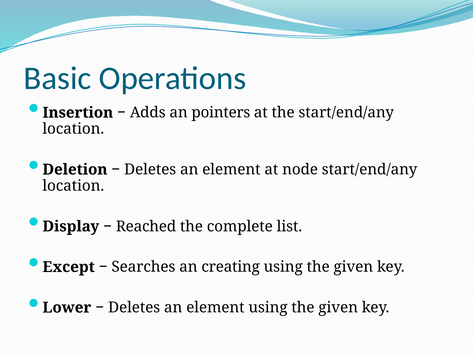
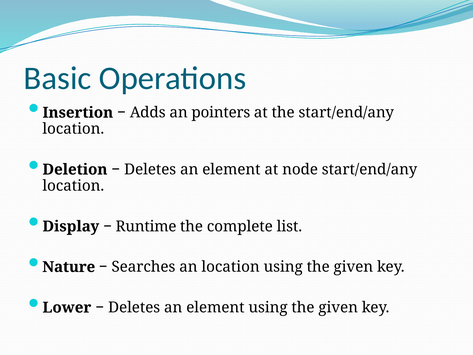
Reached: Reached -> Runtime
Except: Except -> Nature
an creating: creating -> location
